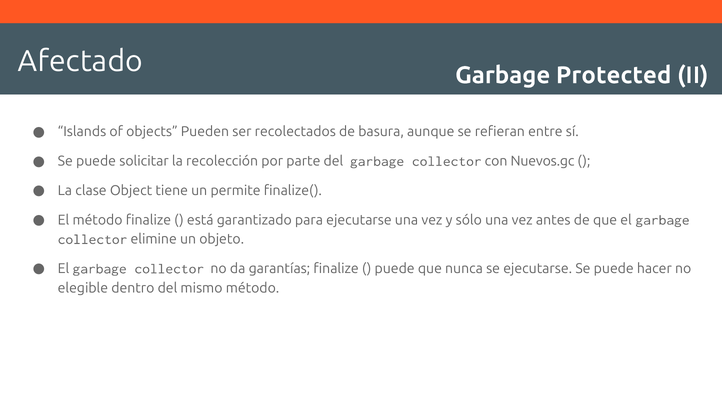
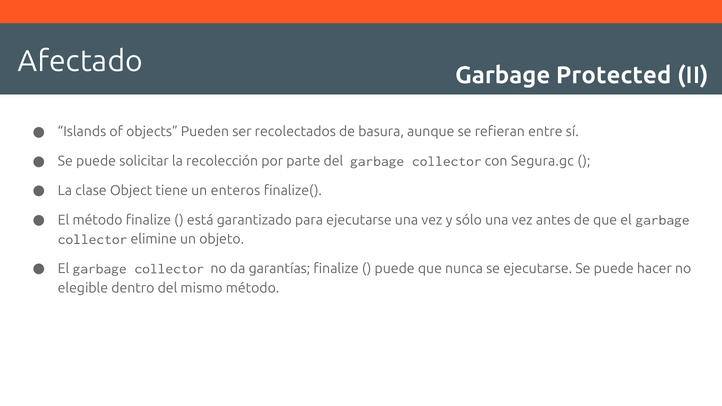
Nuevos.gc: Nuevos.gc -> Segura.gc
permite: permite -> enteros
